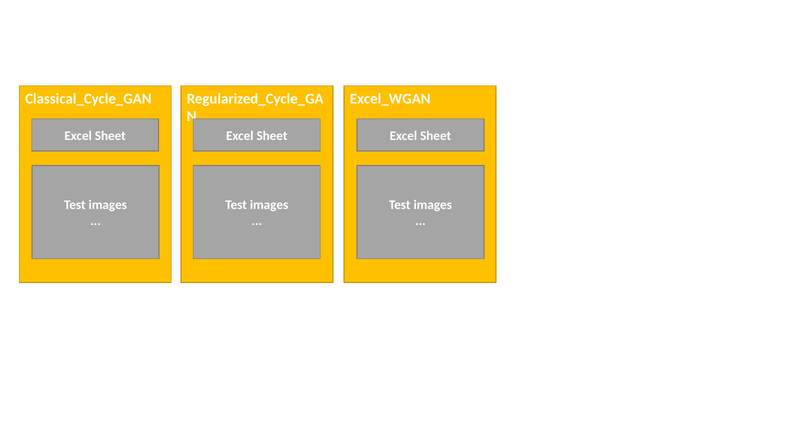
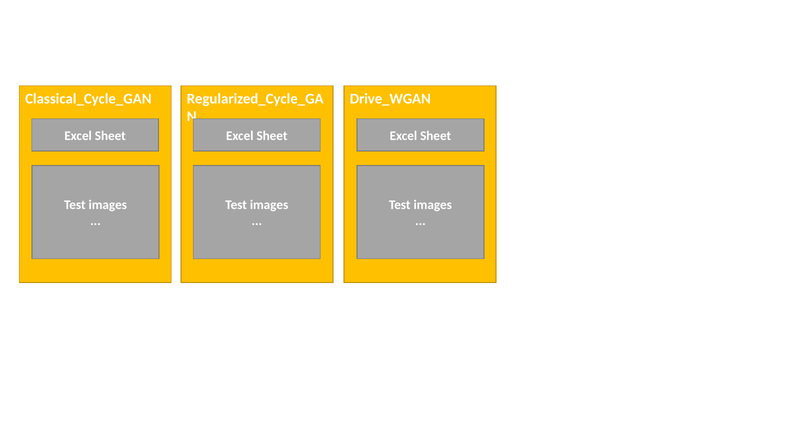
Excel_WGAN: Excel_WGAN -> Drive_WGAN
